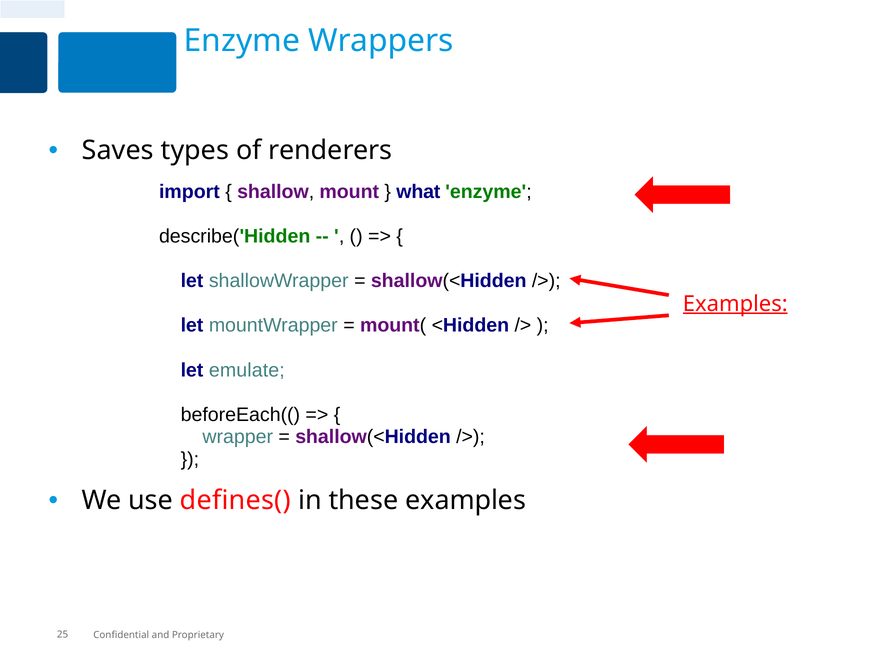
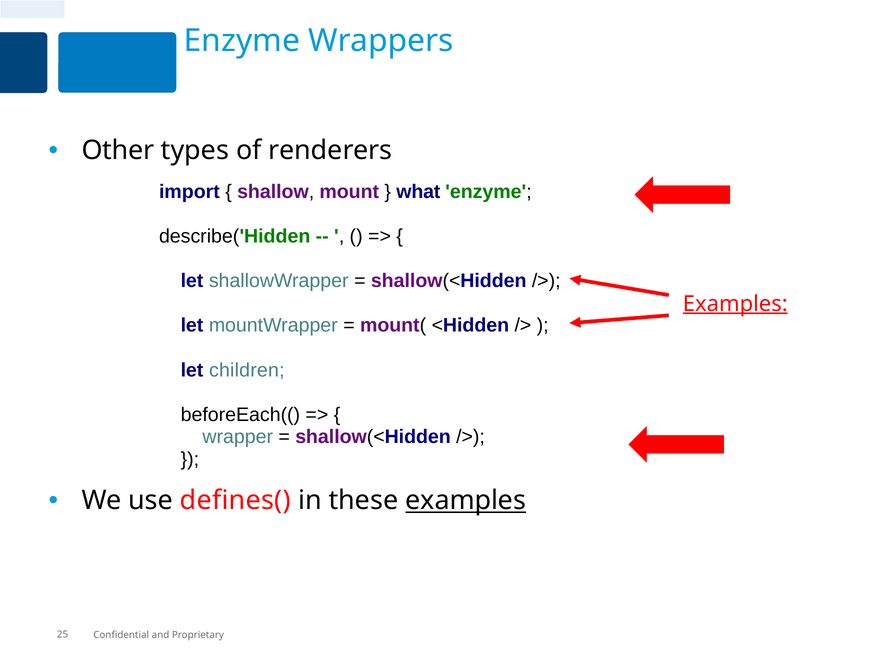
Saves: Saves -> Other
emulate: emulate -> children
examples at (466, 501) underline: none -> present
